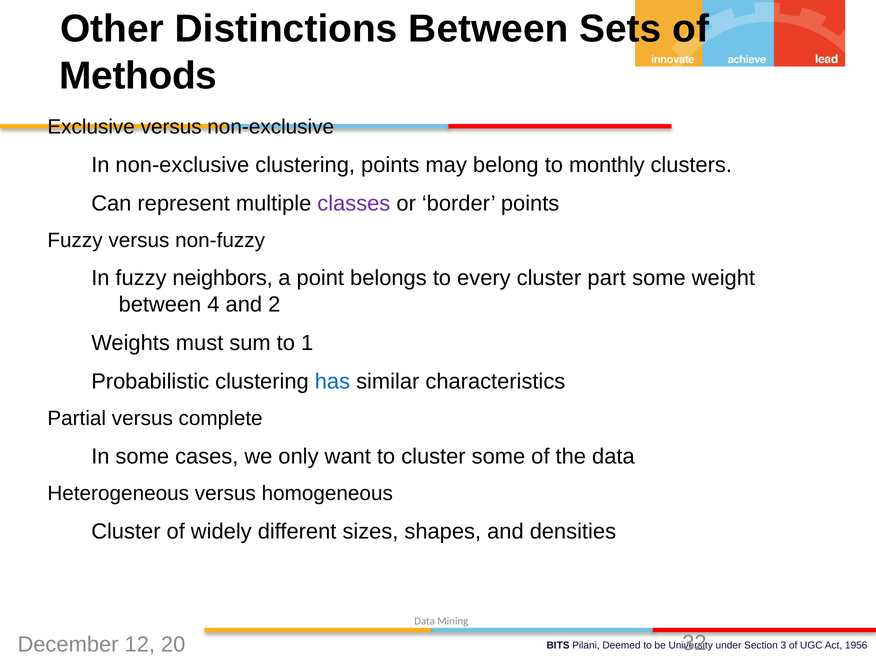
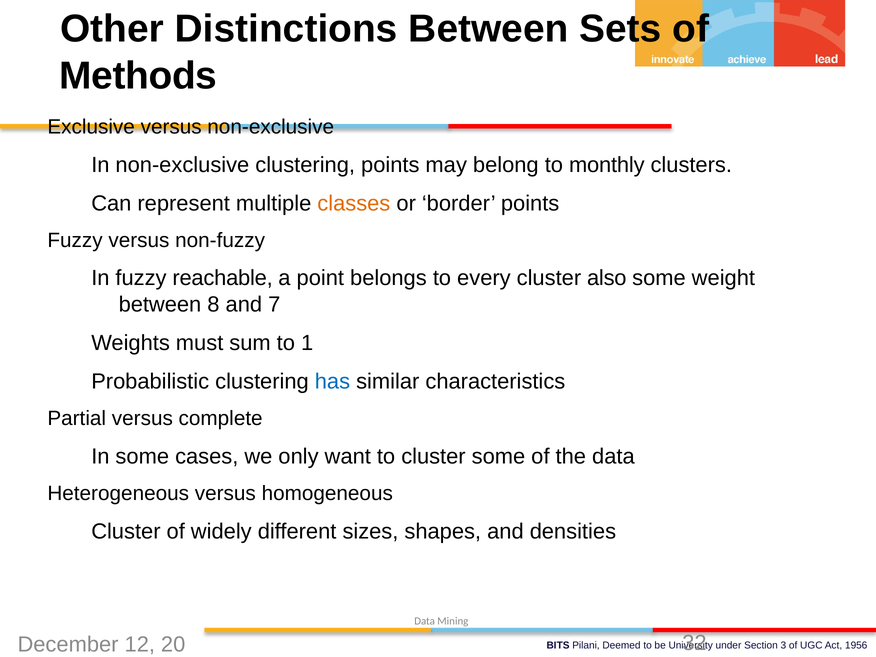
classes colour: purple -> orange
neighbors: neighbors -> reachable
part: part -> also
4: 4 -> 8
2: 2 -> 7
